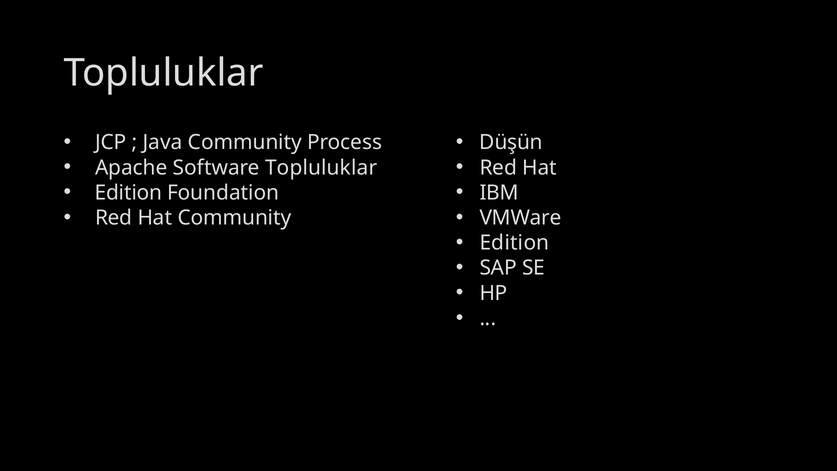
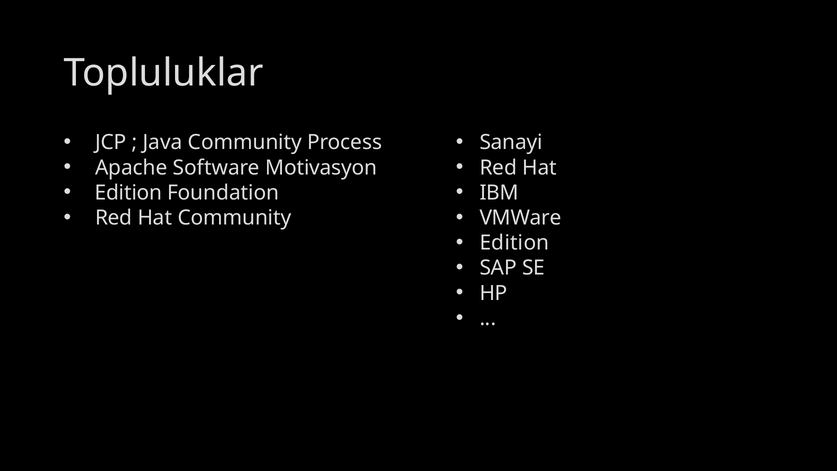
Düşün: Düşün -> Sanayi
Software Topluluklar: Topluluklar -> Motivasyon
